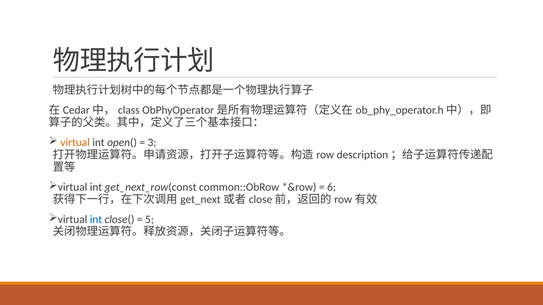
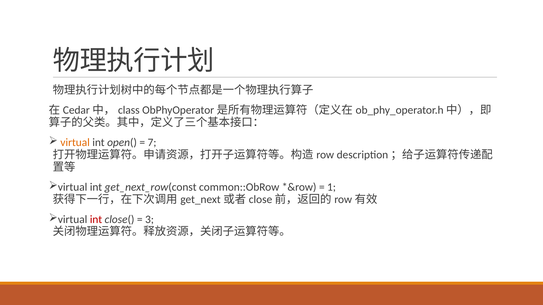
3: 3 -> 7
6: 6 -> 1
int at (96, 220) colour: blue -> red
5: 5 -> 3
